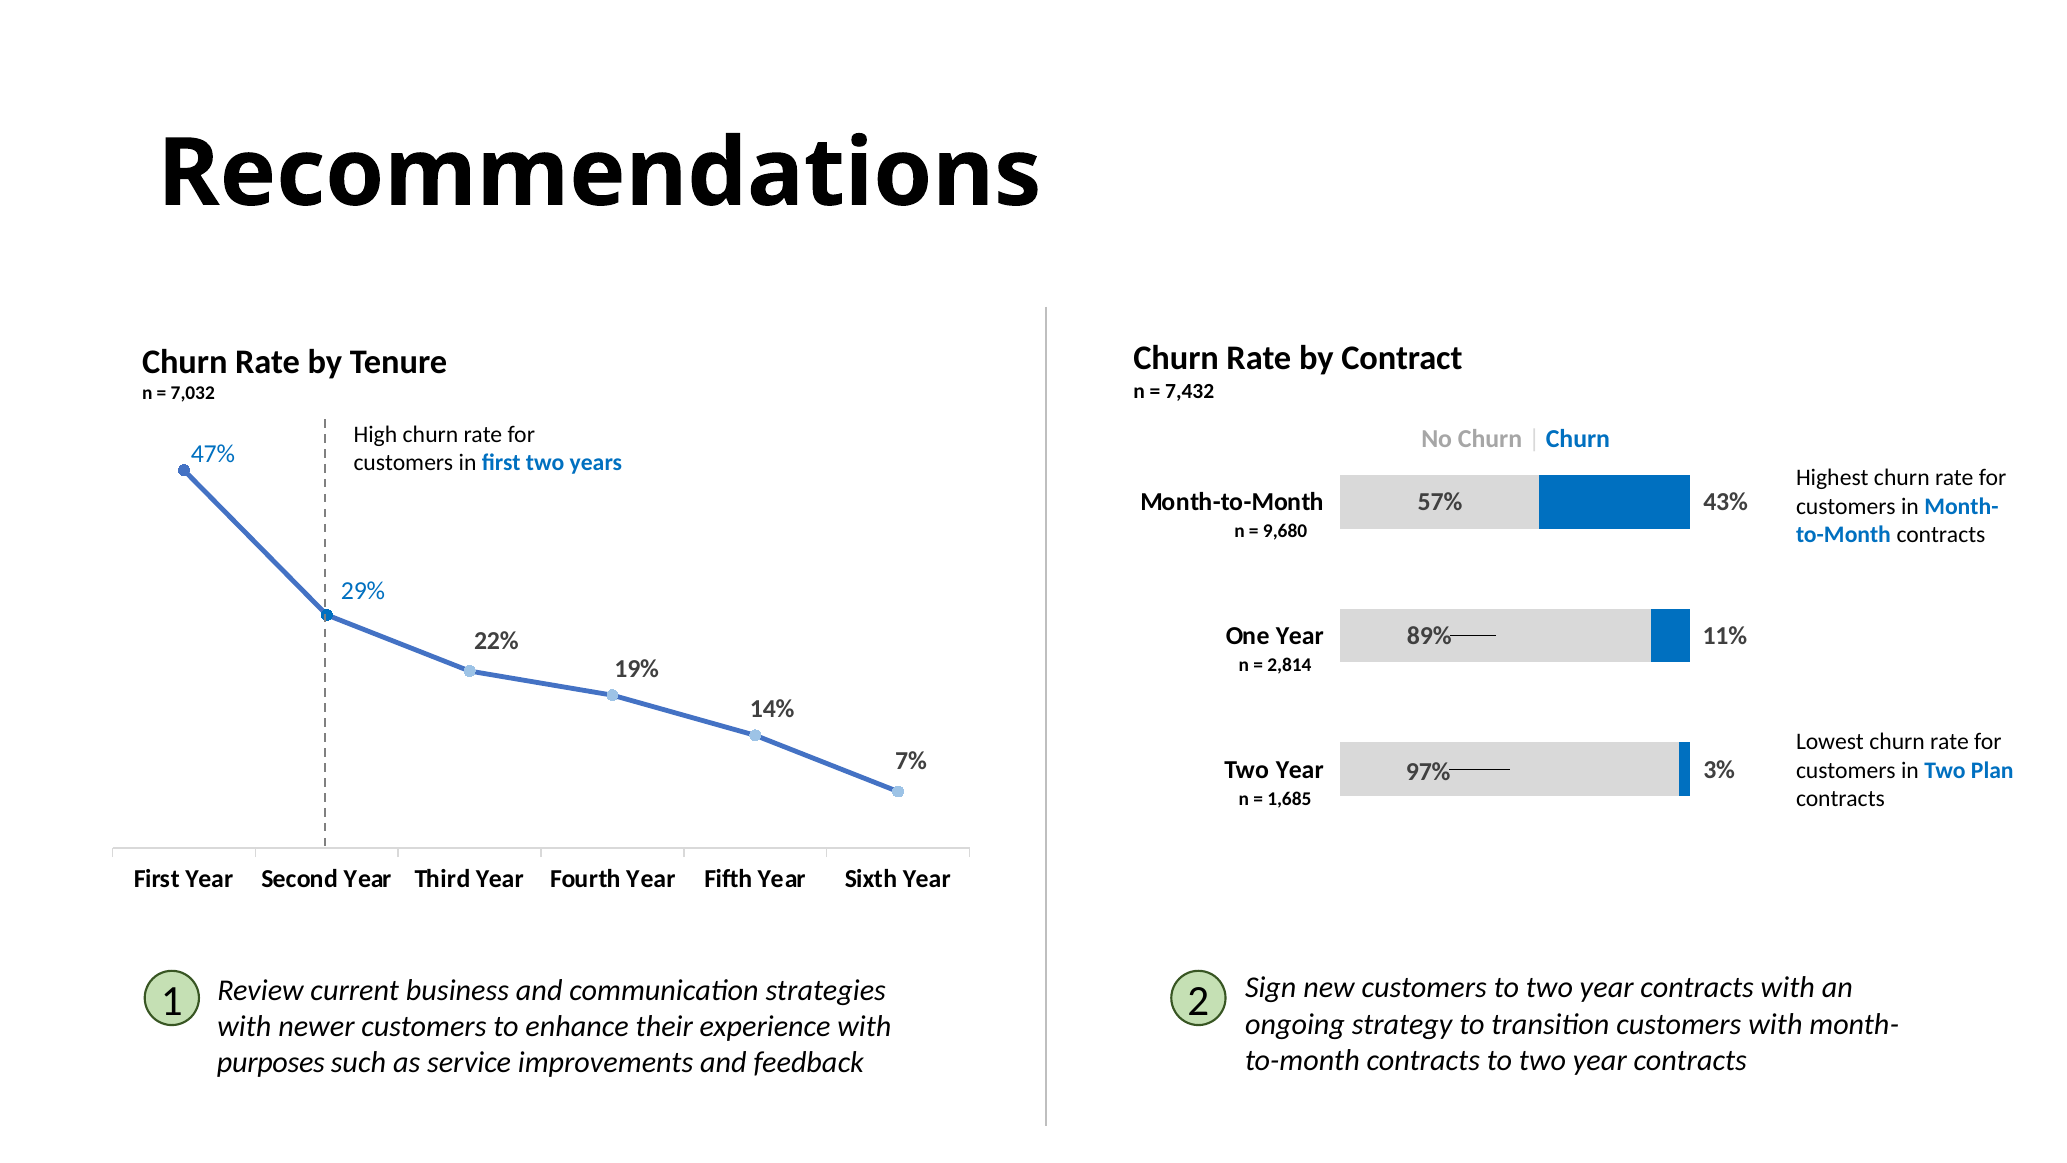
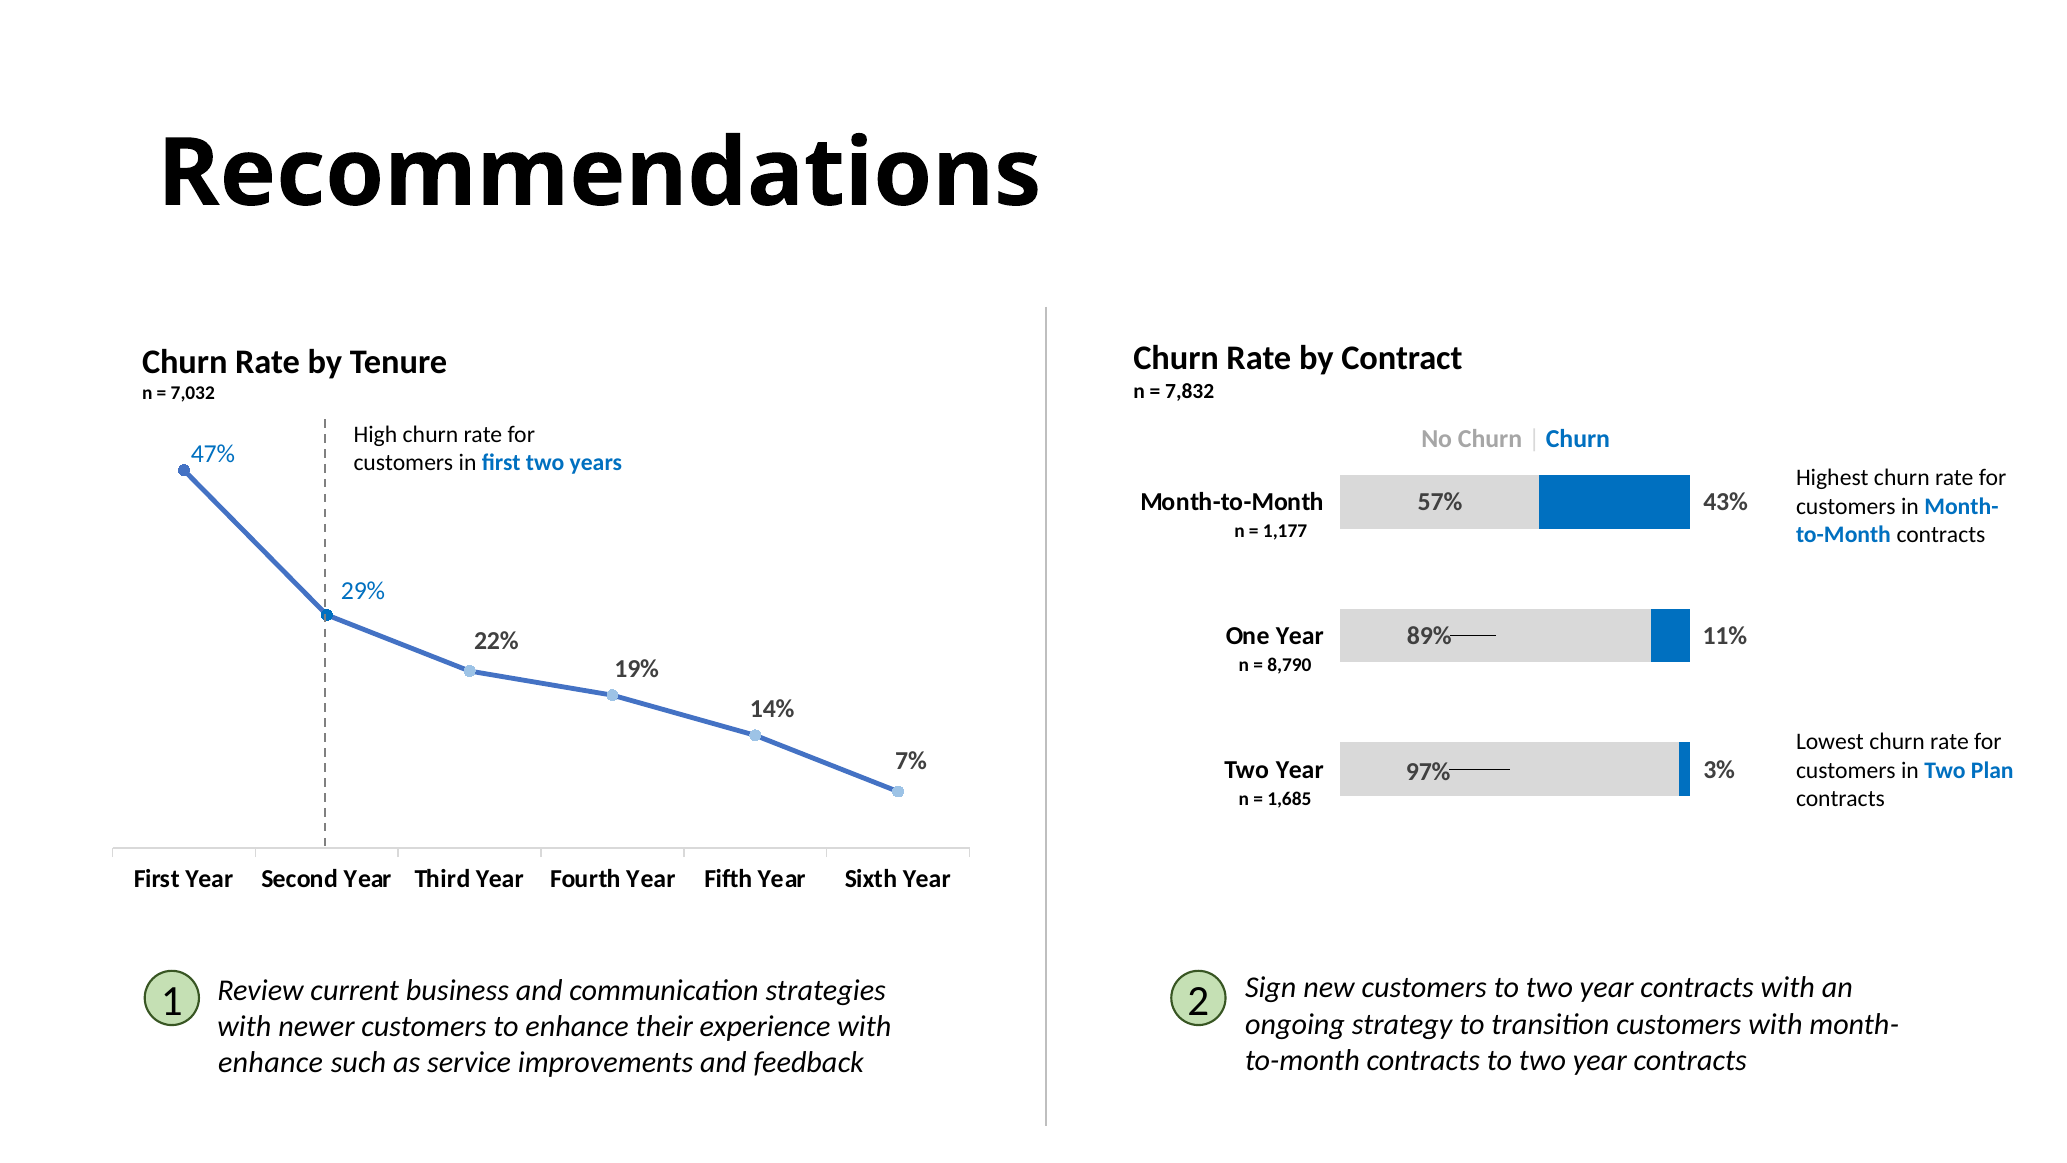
7,432: 7,432 -> 7,832
9,680: 9,680 -> 1,177
2,814: 2,814 -> 8,790
purposes at (271, 1063): purposes -> enhance
